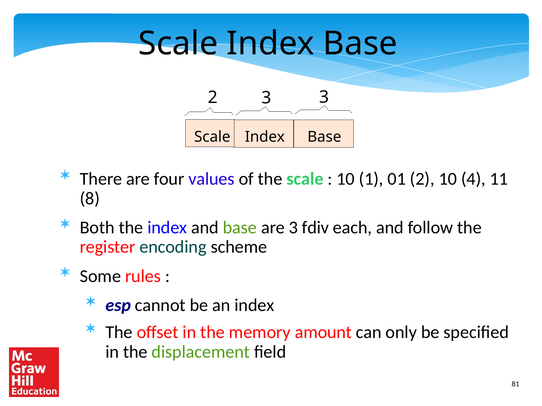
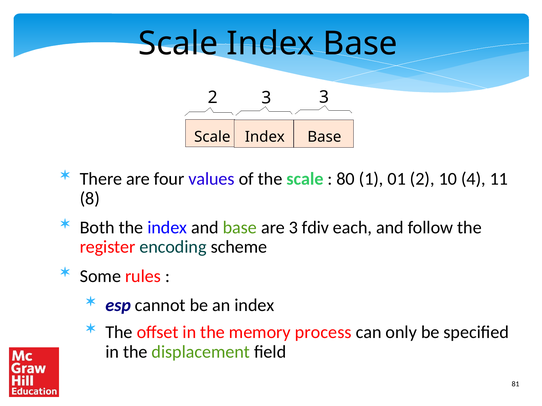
10 at (346, 179): 10 -> 80
amount: amount -> process
